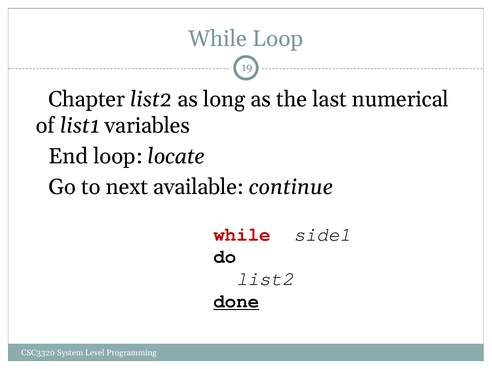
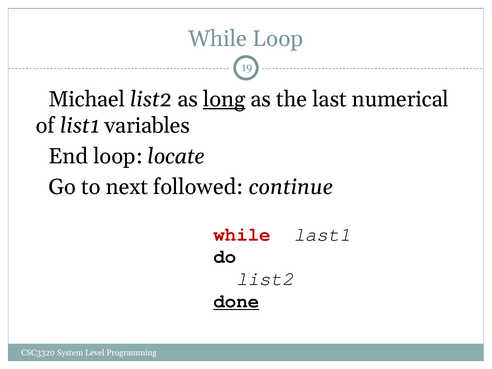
Chapter: Chapter -> Michael
long underline: none -> present
available: available -> followed
side1: side1 -> last1
